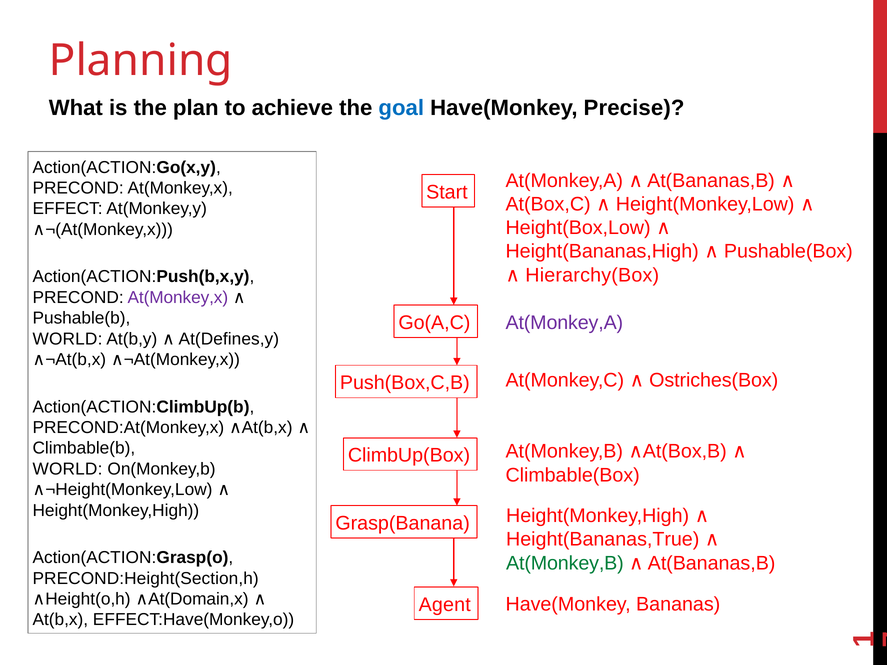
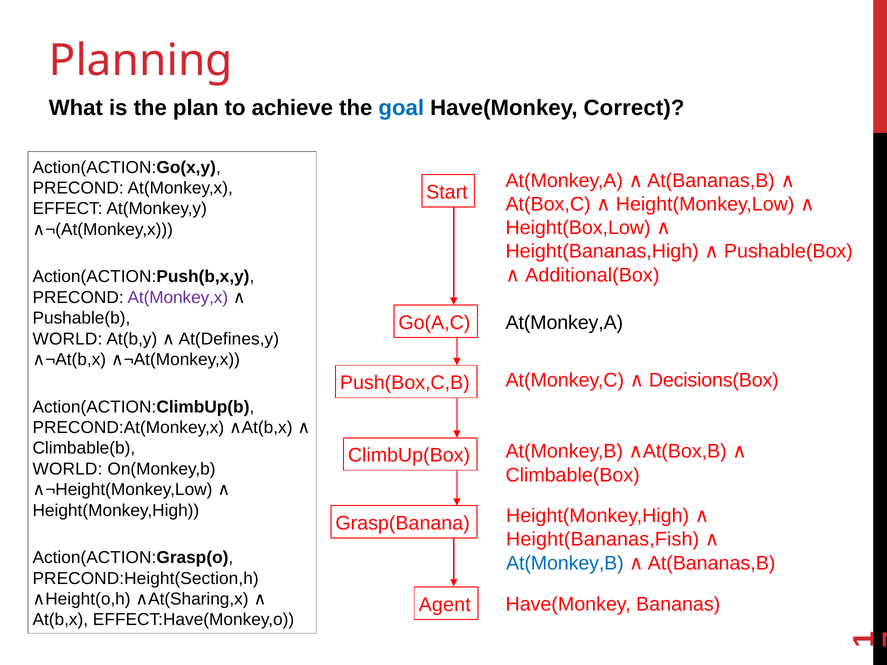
Precise: Precise -> Correct
Hierarchy(Box: Hierarchy(Box -> Additional(Box
At(Monkey,A at (564, 323) colour: purple -> black
Ostriches(Box: Ostriches(Box -> Decisions(Box
Height(Bananas,True: Height(Bananas,True -> Height(Bananas,Fish
At(Monkey,B at (565, 563) colour: green -> blue
At(Domain,x: At(Domain,x -> At(Sharing,x
